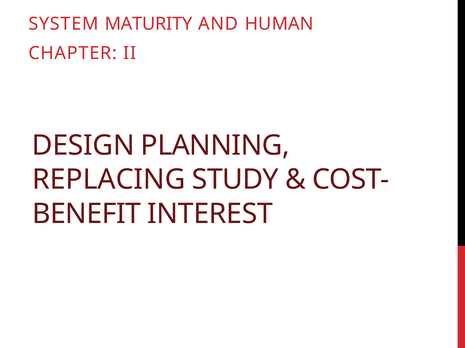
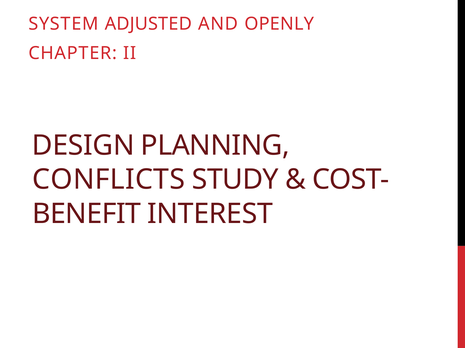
MATURITY: MATURITY -> ADJUSTED
HUMAN: HUMAN -> OPENLY
REPLACING: REPLACING -> CONFLICTS
